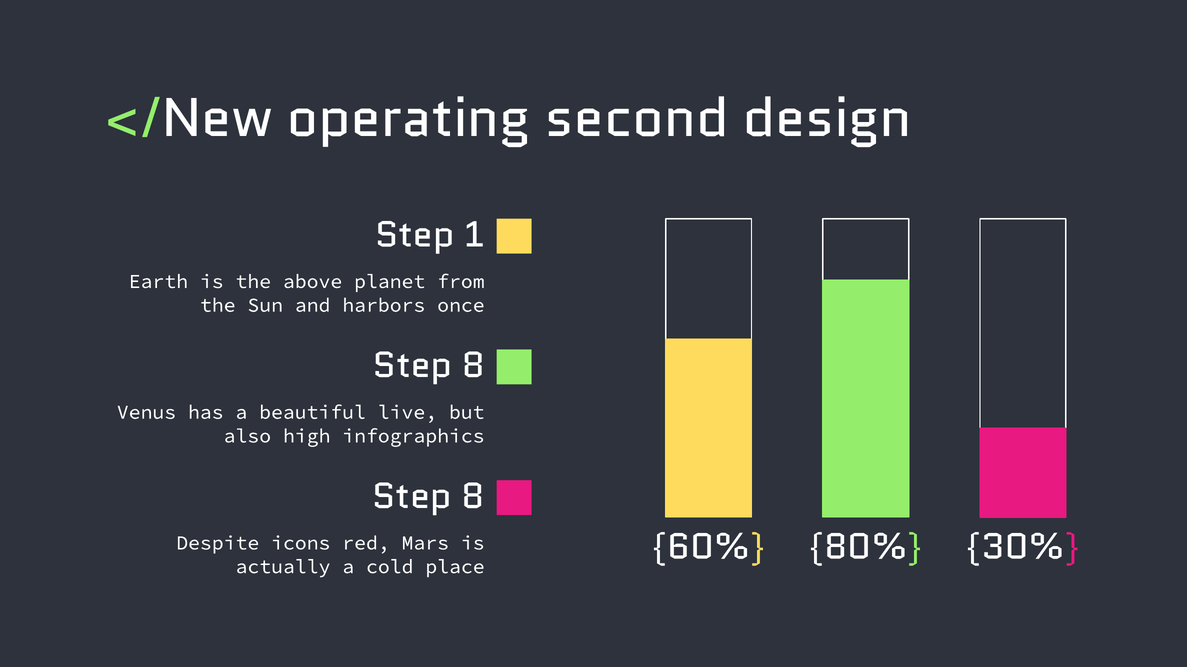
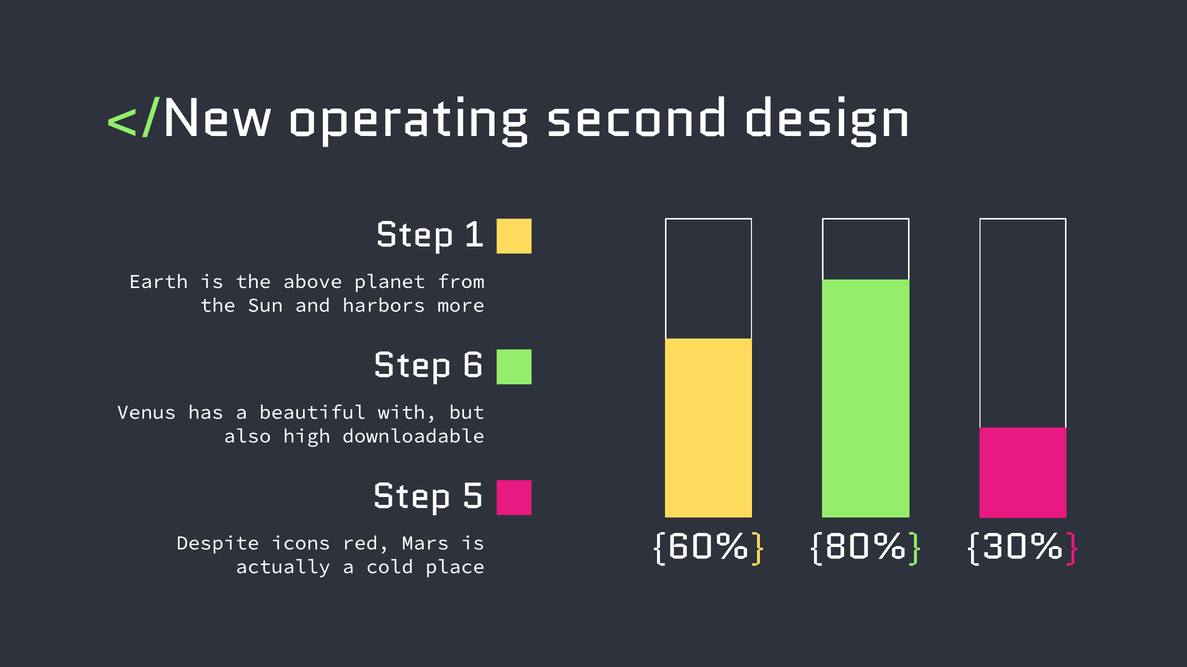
once: once -> more
8 at (473, 366): 8 -> 6
live: live -> with
infographics: infographics -> downloadable
8 at (473, 497): 8 -> 5
